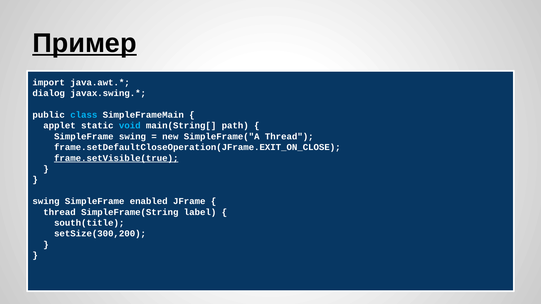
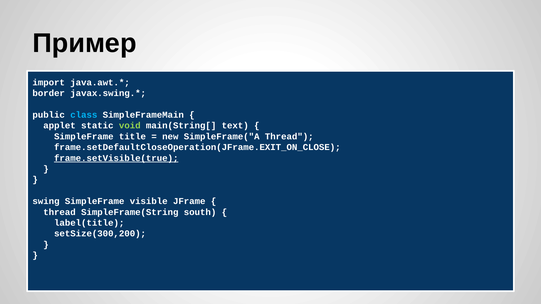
Пример underline: present -> none
dialog: dialog -> border
void colour: light blue -> light green
path: path -> text
SimpleFrame swing: swing -> title
enabled: enabled -> visible
label: label -> south
south(title: south(title -> label(title
